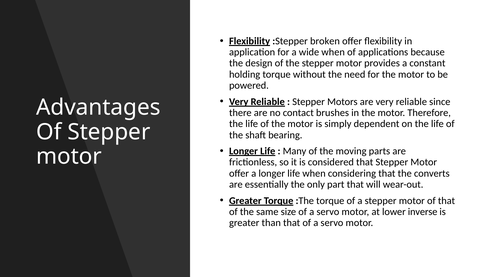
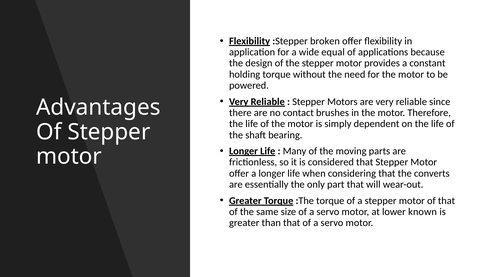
wide when: when -> equal
inverse: inverse -> known
